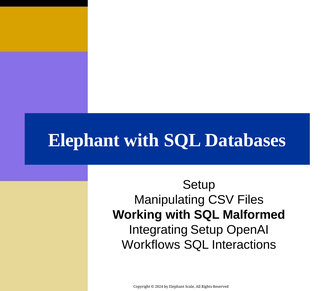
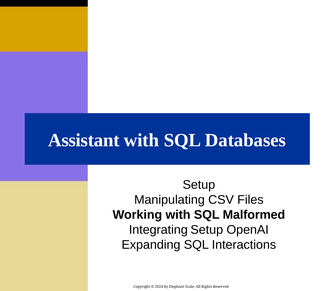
Elephant at (84, 140): Elephant -> Assistant
Workflows: Workflows -> Expanding
